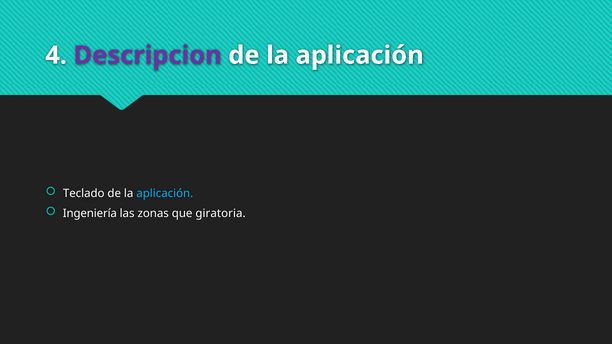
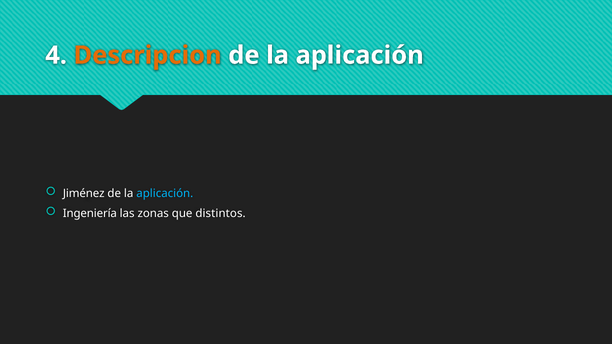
Descripcion colour: purple -> orange
Teclado: Teclado -> Jiménez
giratoria: giratoria -> distintos
